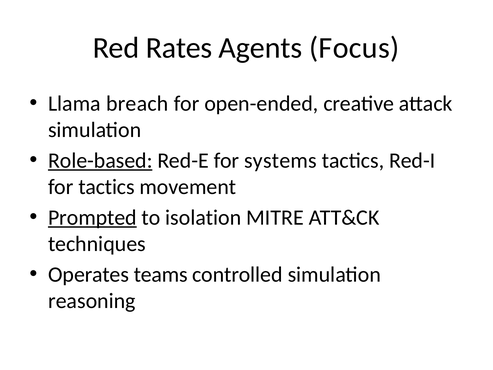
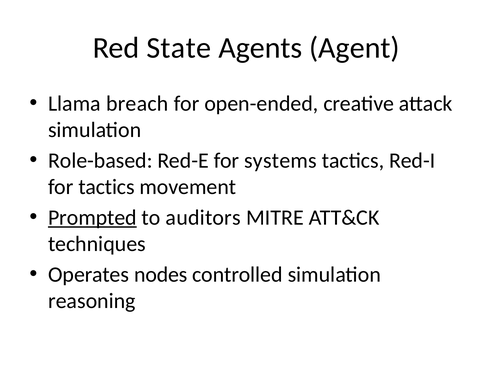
Rates: Rates -> State
Focus: Focus -> Agent
Role-based underline: present -> none
isolation: isolation -> auditors
teams: teams -> nodes
